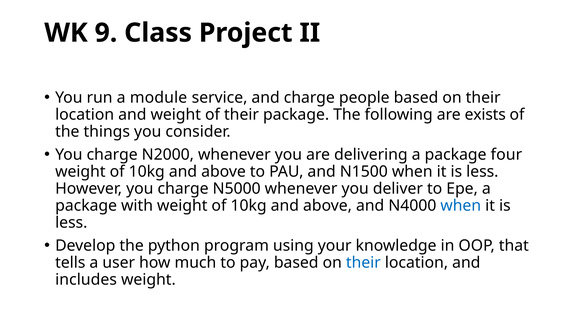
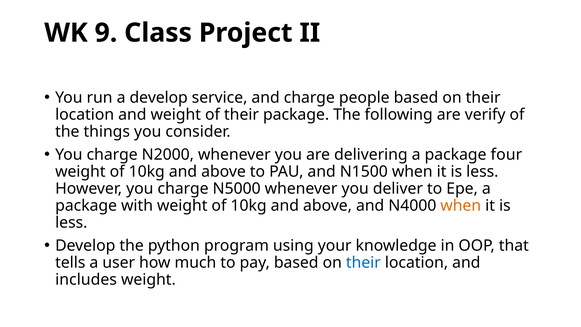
a module: module -> develop
exists: exists -> verify
when at (461, 206) colour: blue -> orange
